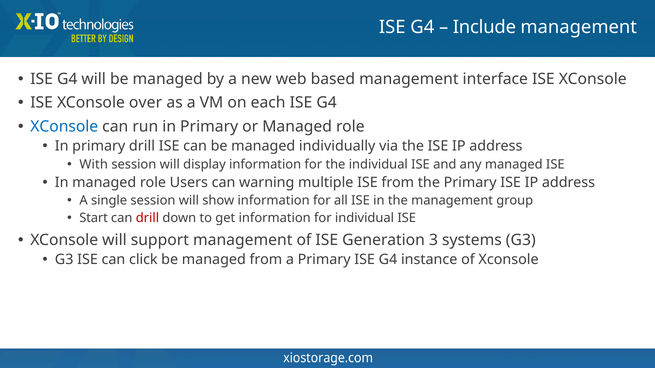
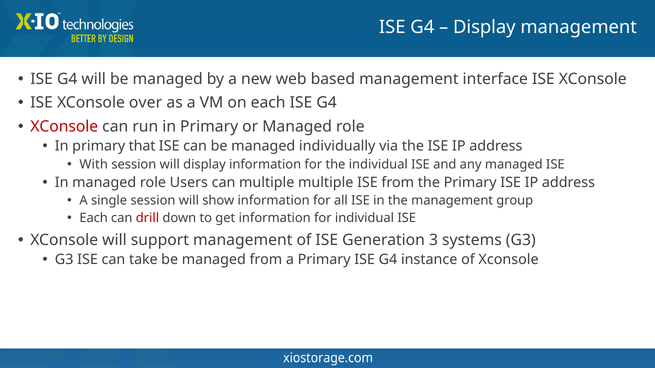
Include at (484, 27): Include -> Display
XConsole at (64, 127) colour: blue -> red
primary drill: drill -> that
can warning: warning -> multiple
Start at (94, 218): Start -> Each
click: click -> take
